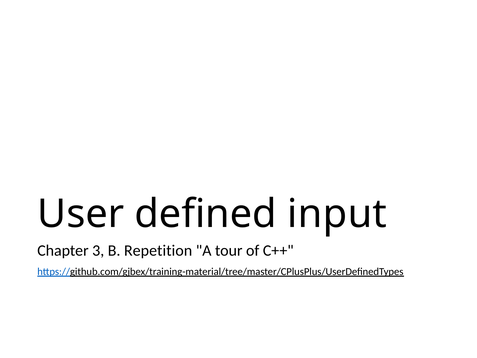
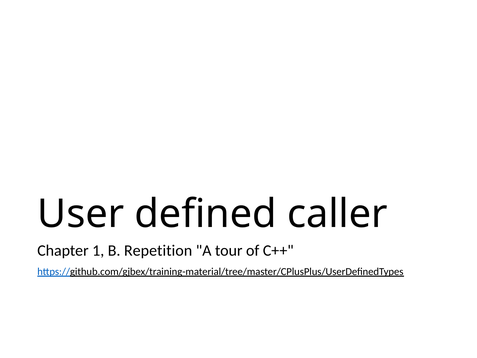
input: input -> caller
3: 3 -> 1
